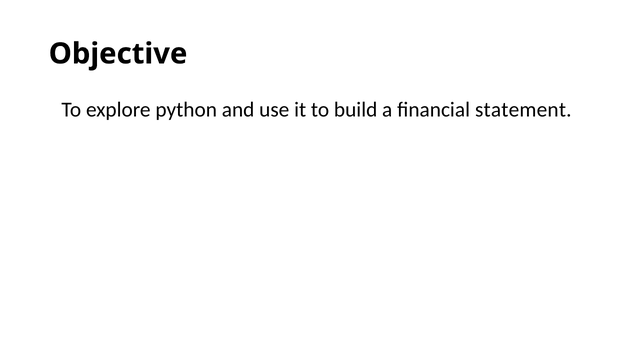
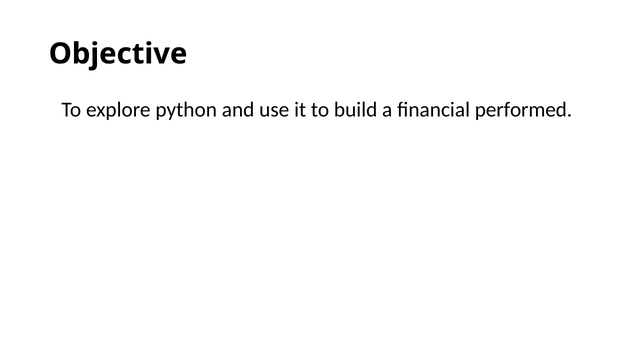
statement: statement -> performed
